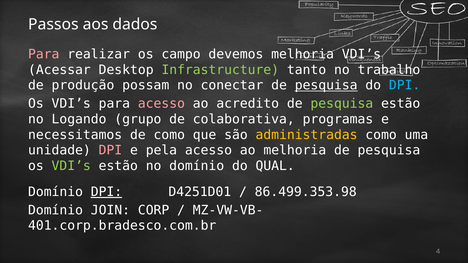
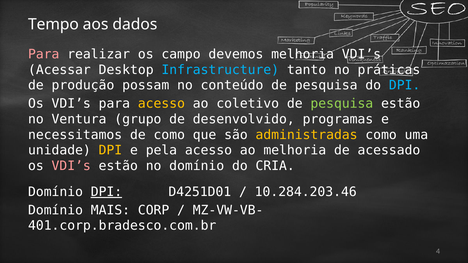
Passos: Passos -> Tempo
Infrastructure colour: light green -> light blue
trabalho: trabalho -> práticas
conectar: conectar -> conteúdo
pesquisa at (326, 85) underline: present -> none
acesso at (161, 104) colour: pink -> yellow
acredito: acredito -> coletivo
Logando: Logando -> Ventura
colaborativa: colaborativa -> desenvolvido
DPI at (110, 150) colour: pink -> yellow
pesquisa at (389, 150): pesquisa -> acessado
VDI’s at (71, 166) colour: light green -> pink
QUAL: QUAL -> CRIA
86.499.353.98: 86.499.353.98 -> 10.284.203.46
JOIN: JOIN -> MAIS
